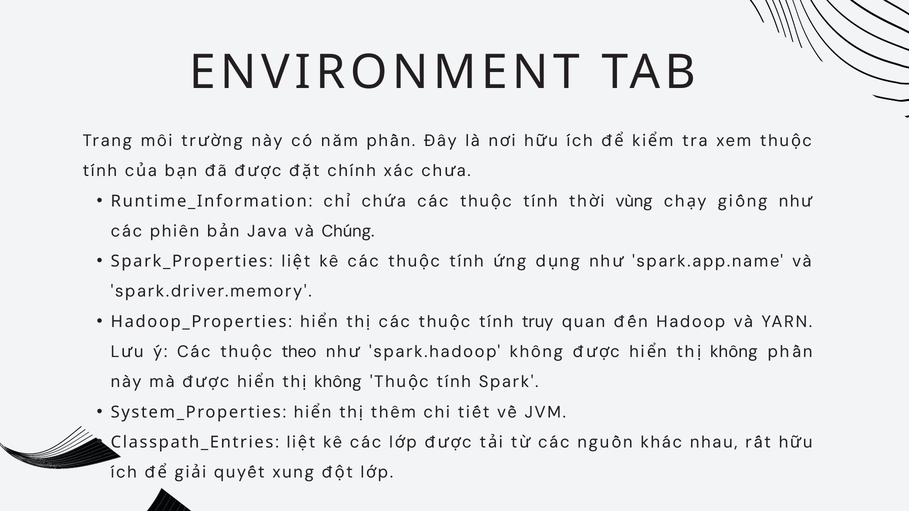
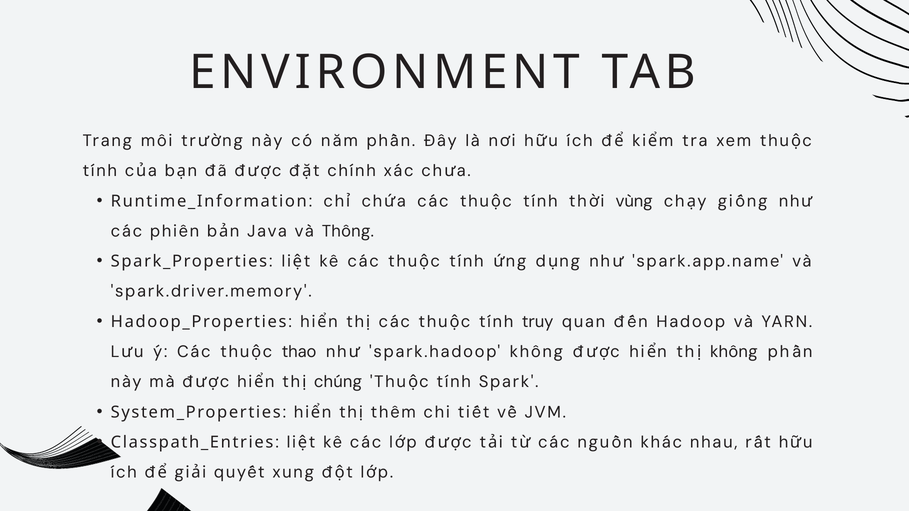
Chúng: Chúng -> Thông
theo: theo -> thao
không at (338, 382): không -> chúng
